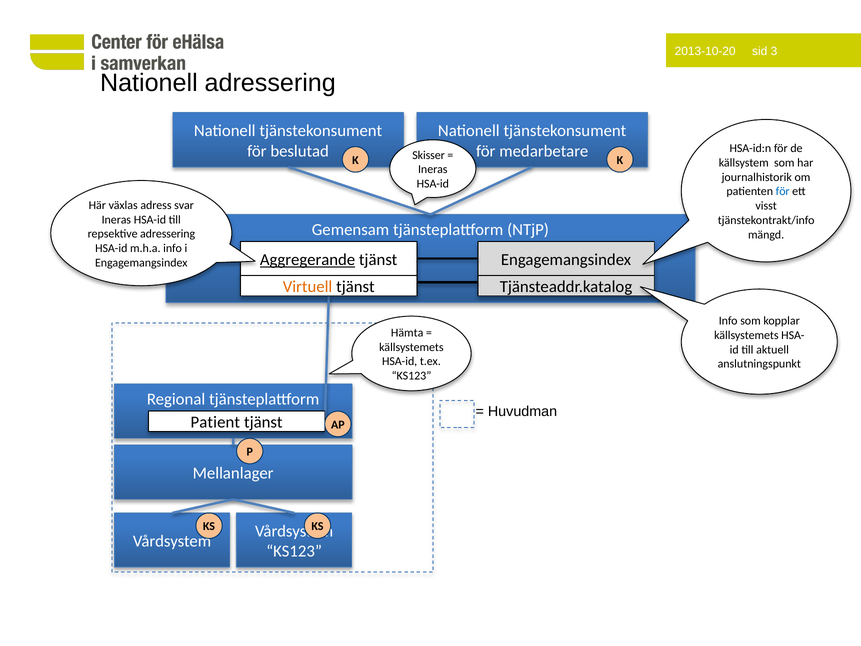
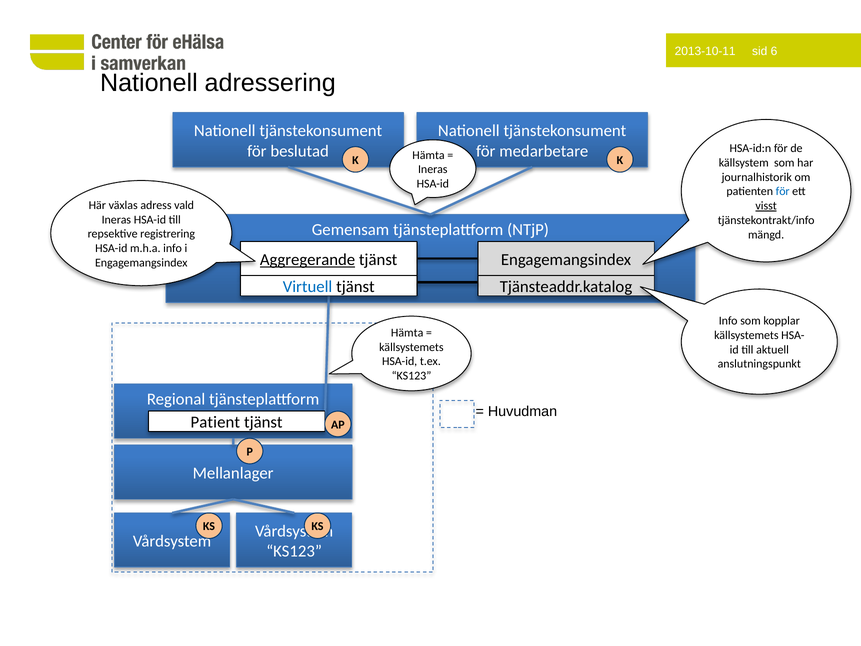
2013-10-20: 2013-10-20 -> 2013-10-11
3: 3 -> 6
Skisser at (429, 155): Skisser -> Hämta
svar: svar -> vald
visst underline: none -> present
repsektive adressering: adressering -> registrering
Virtuell colour: orange -> blue
